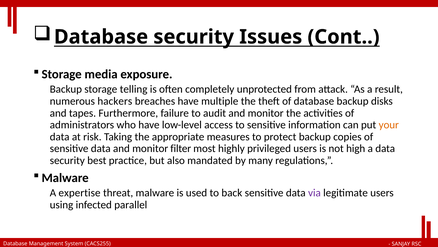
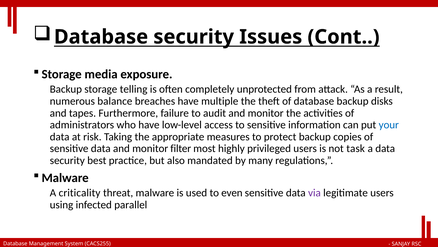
hackers: hackers -> balance
your colour: orange -> blue
high: high -> task
expertise: expertise -> criticality
back: back -> even
